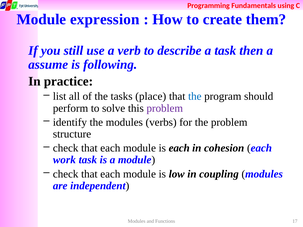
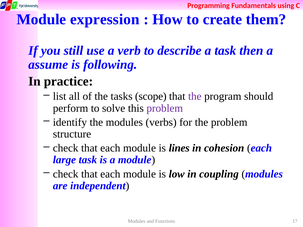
place: place -> scope
the at (195, 96) colour: blue -> purple
is each: each -> lines
work: work -> large
